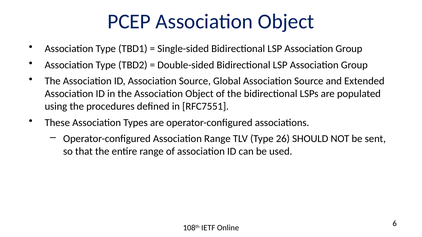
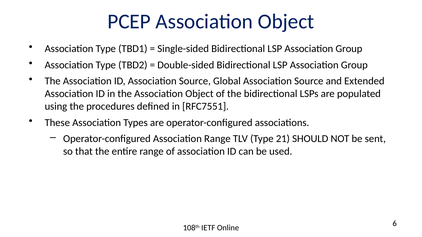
26: 26 -> 21
